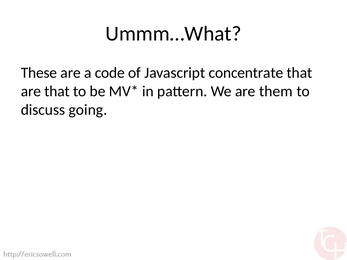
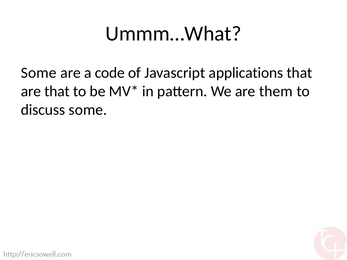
These at (39, 73): These -> Some
concentrate: concentrate -> applications
discuss going: going -> some
